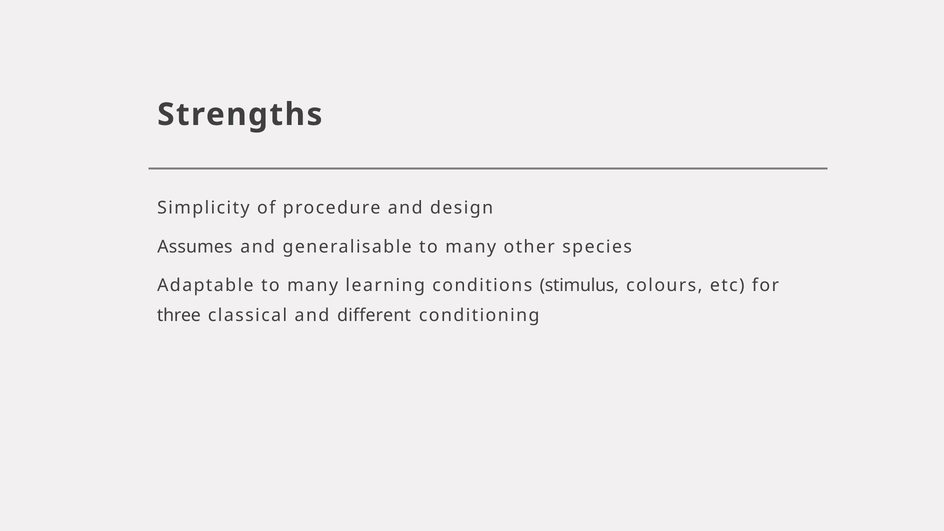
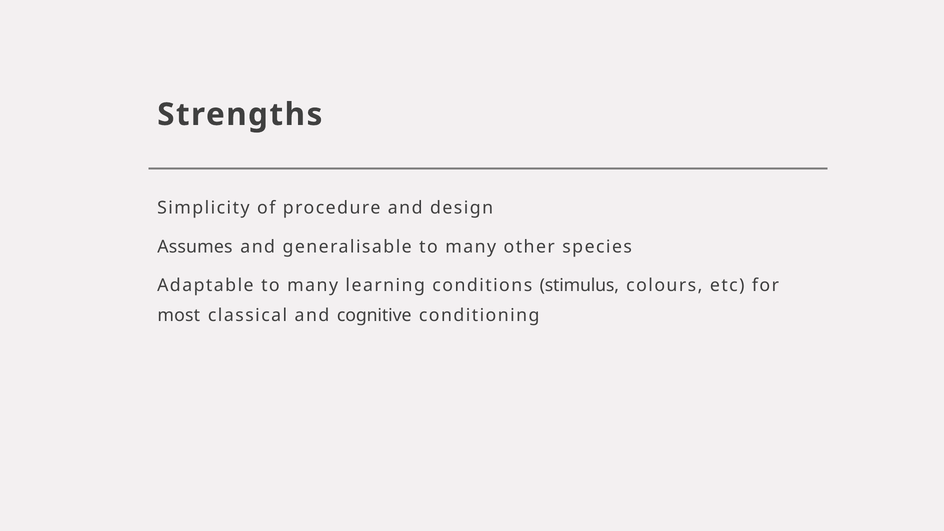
three: three -> most
different: different -> cognitive
